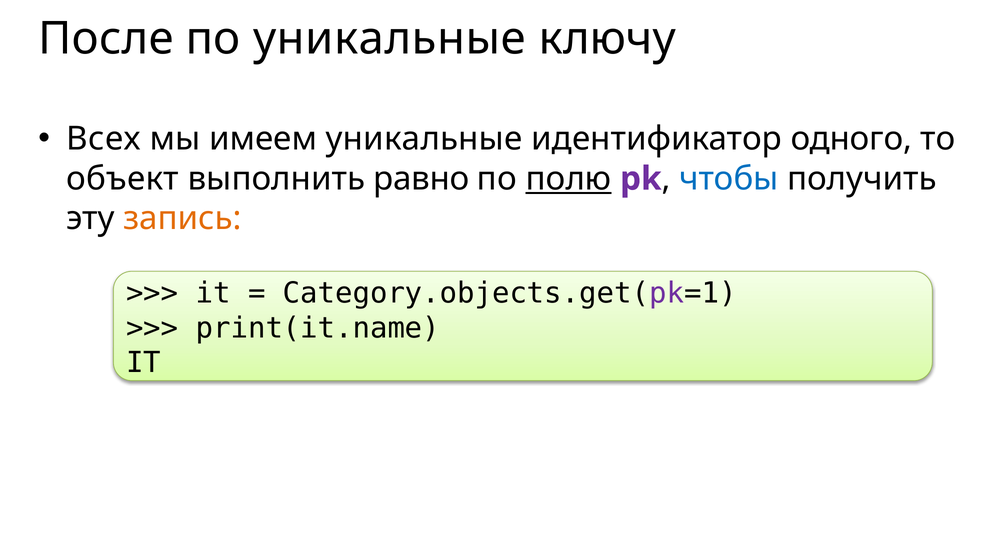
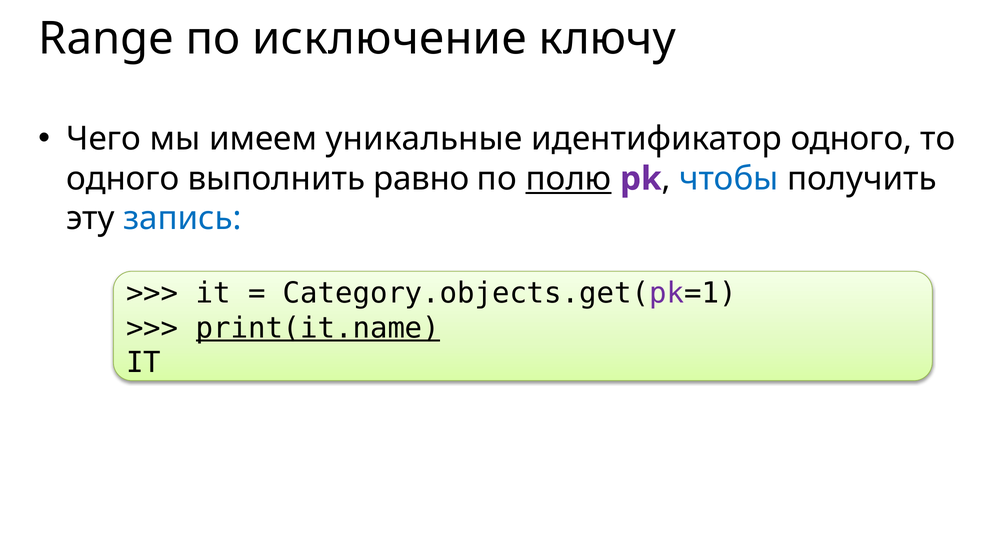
После: После -> Range
по уникальные: уникальные -> исключение
Всех: Всех -> Чего
объект at (123, 179): объект -> одного
запись colour: orange -> blue
print(it.name underline: none -> present
